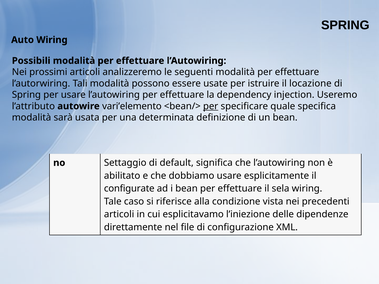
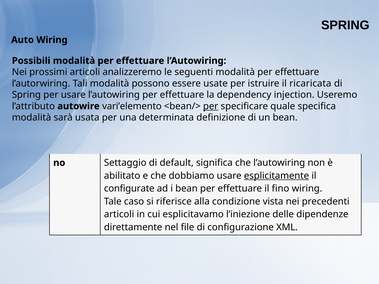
locazione: locazione -> ricaricata
esplicitamente underline: none -> present
sela: sela -> fino
